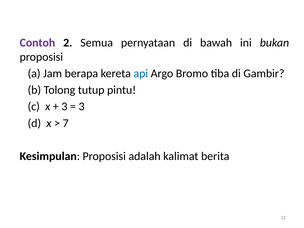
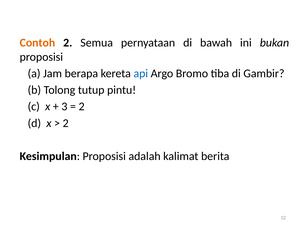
Contoh colour: purple -> orange
3 at (82, 107): 3 -> 2
7 at (66, 123): 7 -> 2
